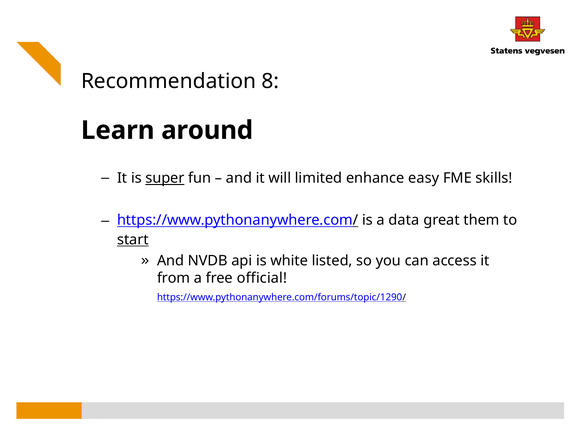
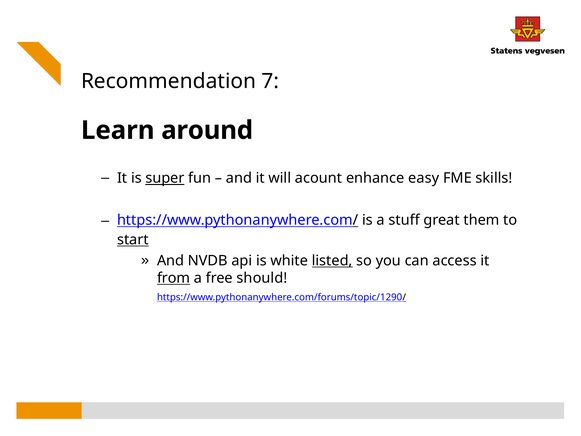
8: 8 -> 7
limited: limited -> acount
data: data -> stuff
listed underline: none -> present
from underline: none -> present
official: official -> should
